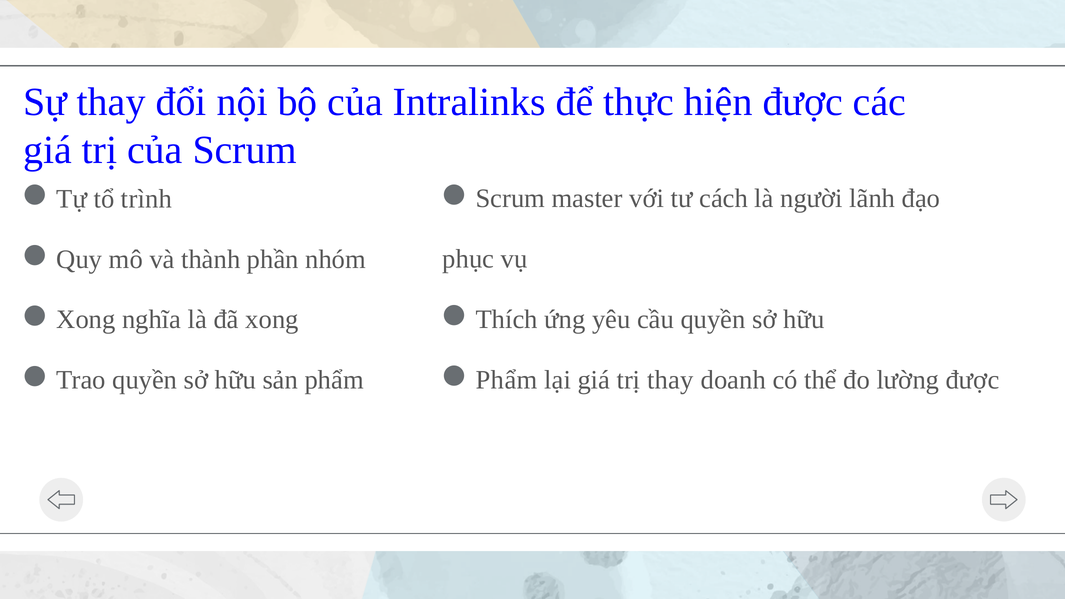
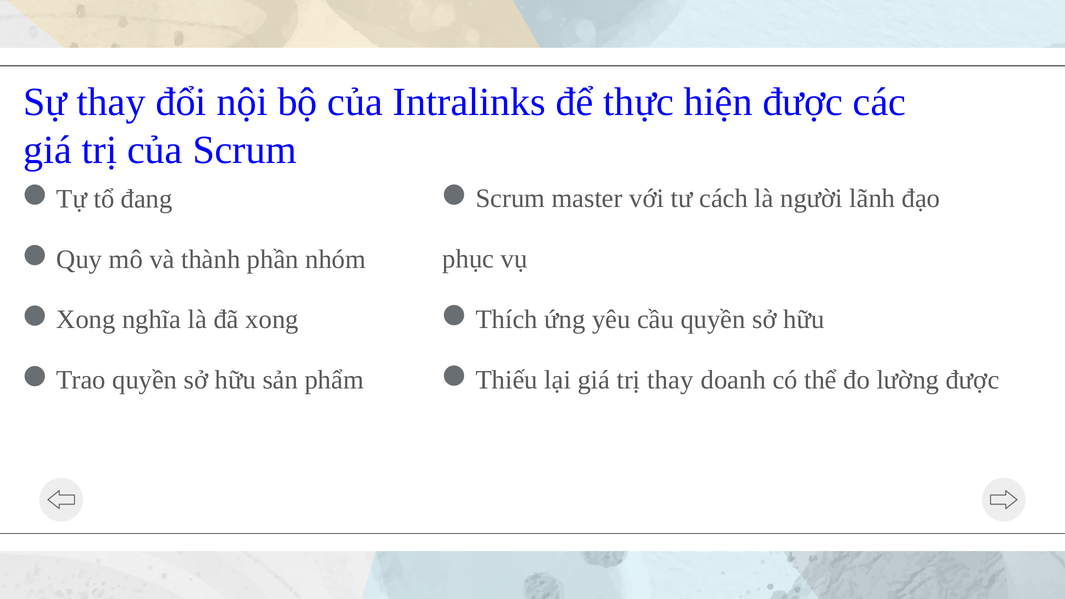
trình: trình -> đang
Phẩm at (507, 380): Phẩm -> Thiếu
